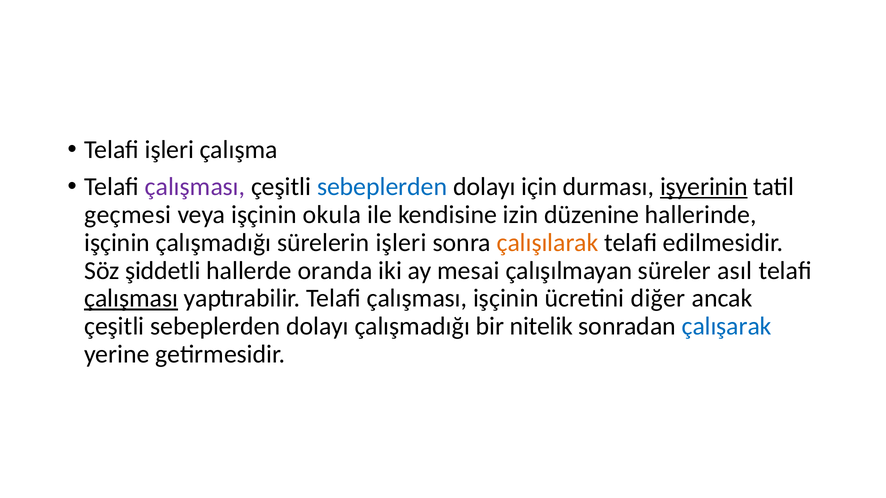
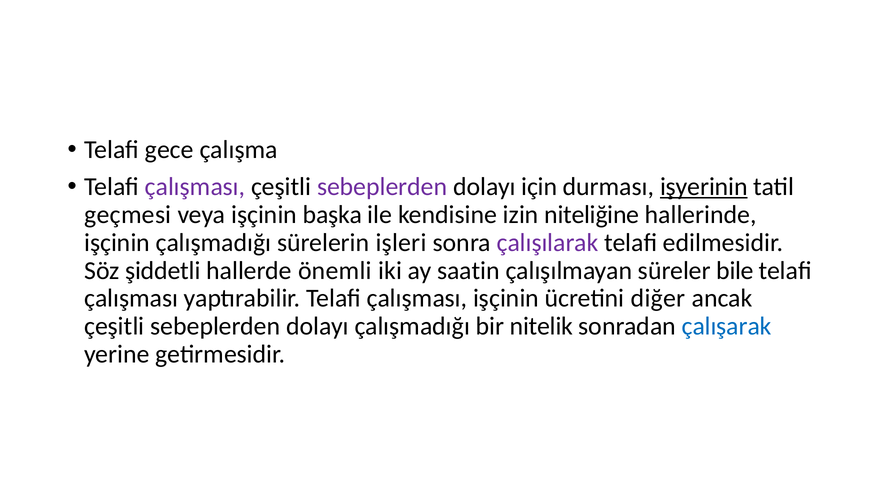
Telafi işleri: işleri -> gece
sebeplerden at (382, 187) colour: blue -> purple
okula: okula -> başka
düzenine: düzenine -> niteliğine
çalışılarak colour: orange -> purple
oranda: oranda -> önemli
mesai: mesai -> saatin
asıl: asıl -> bile
çalışması at (131, 299) underline: present -> none
